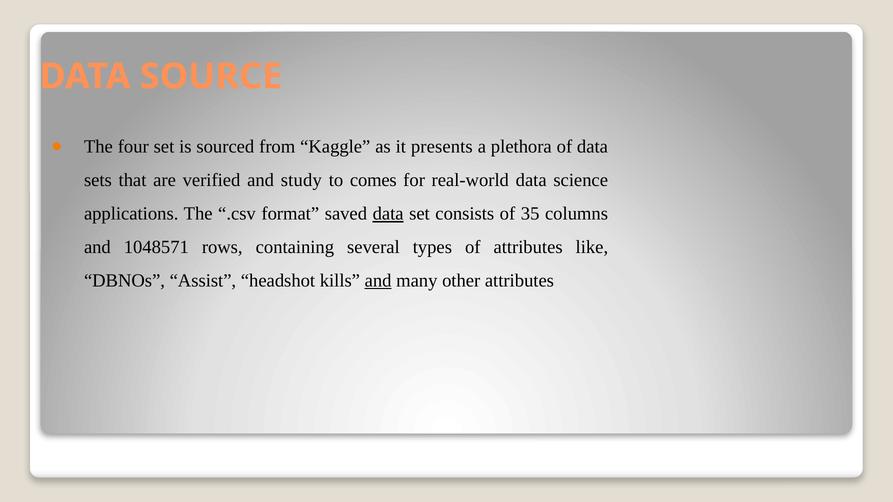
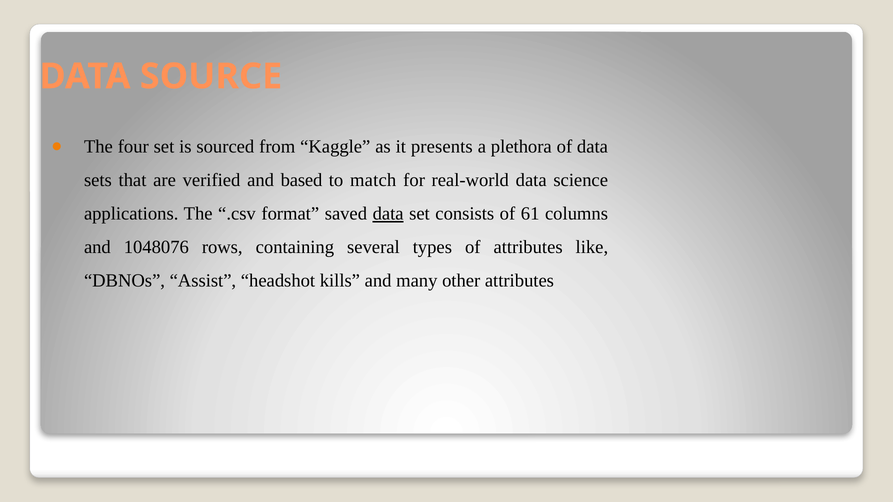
study: study -> based
comes: comes -> match
35: 35 -> 61
1048571: 1048571 -> 1048076
and at (378, 281) underline: present -> none
